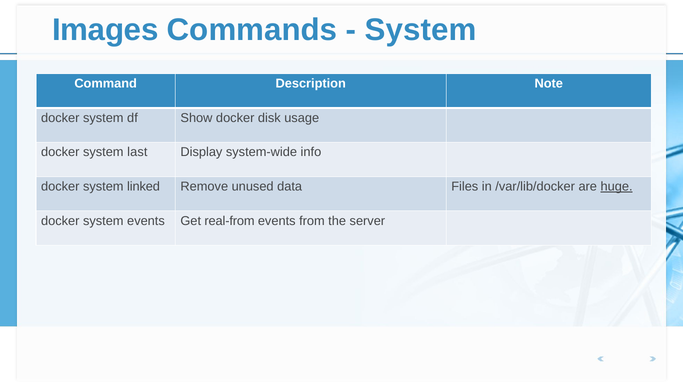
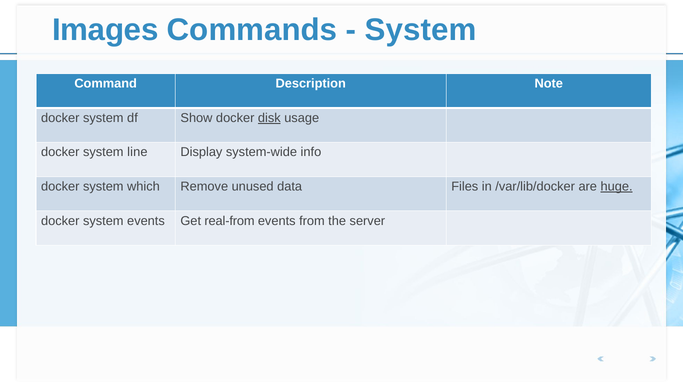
disk underline: none -> present
last: last -> line
linked: linked -> which
